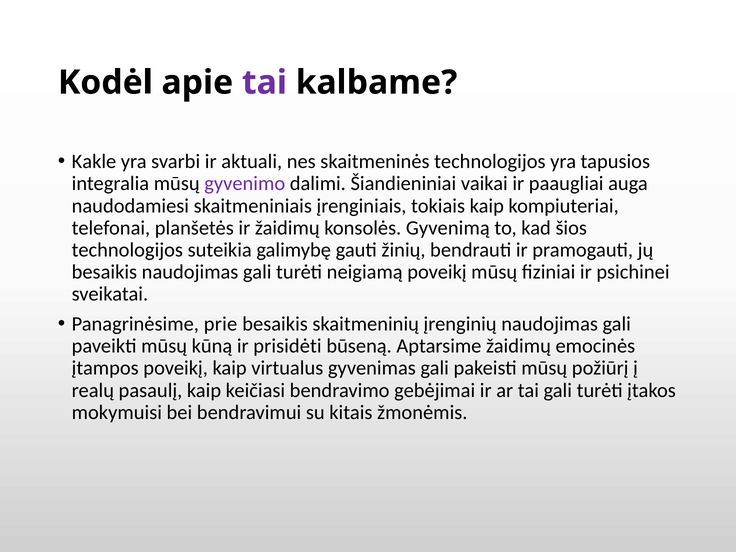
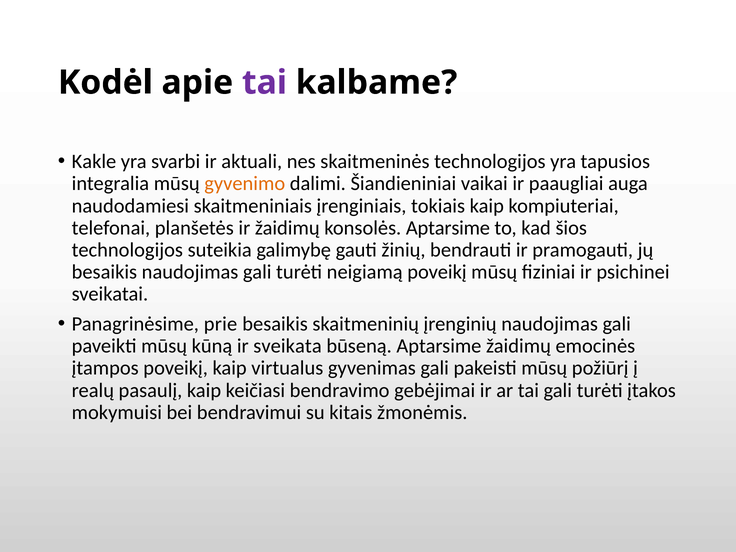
gyvenimo colour: purple -> orange
konsolės Gyvenimą: Gyvenimą -> Aptarsime
prisidėti: prisidėti -> sveikata
